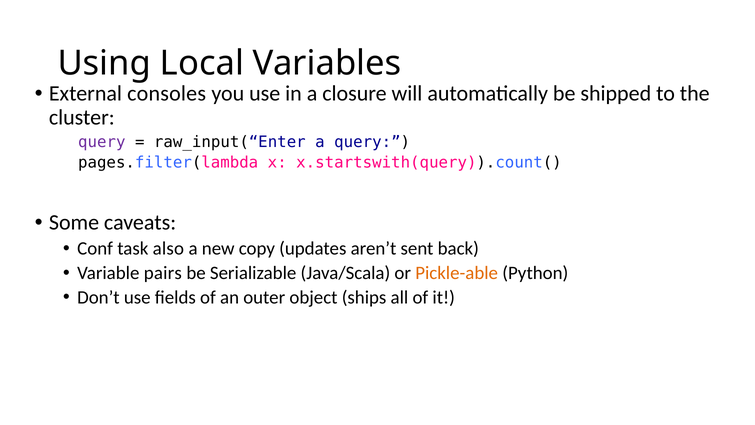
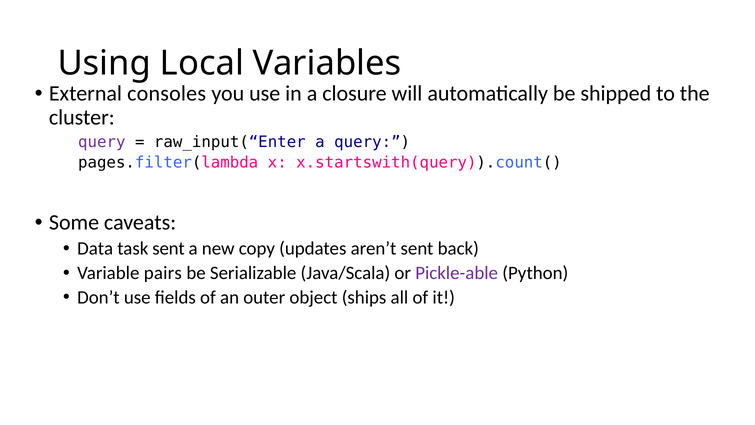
Conf: Conf -> Data
task also: also -> sent
Pickle-able colour: orange -> purple
